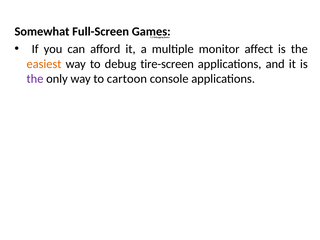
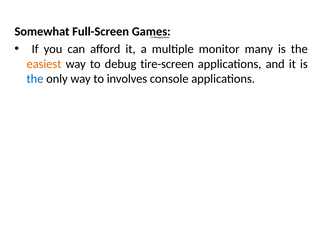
affect: affect -> many
the at (35, 79) colour: purple -> blue
cartoon: cartoon -> involves
